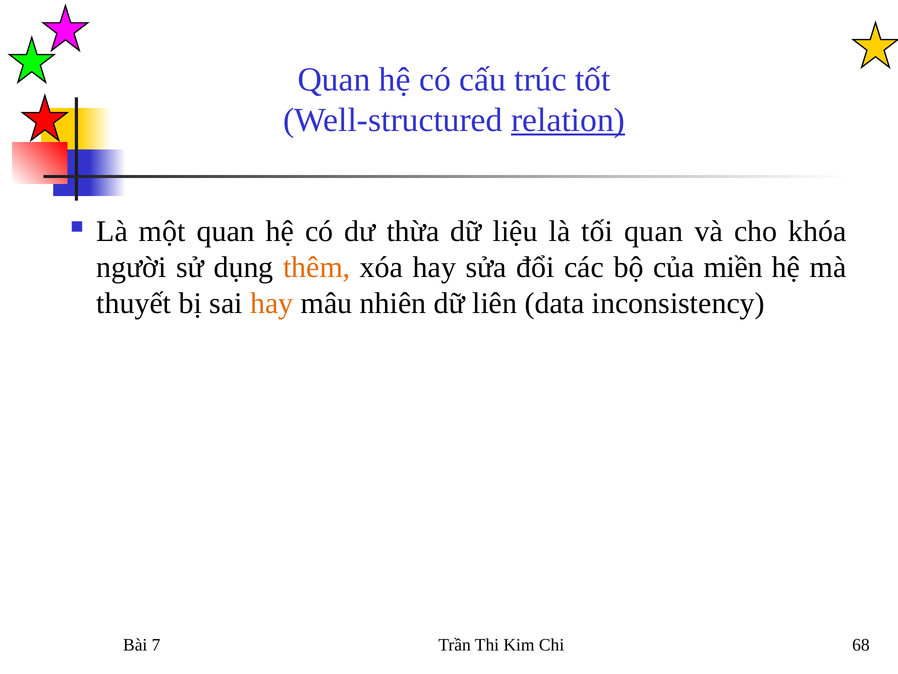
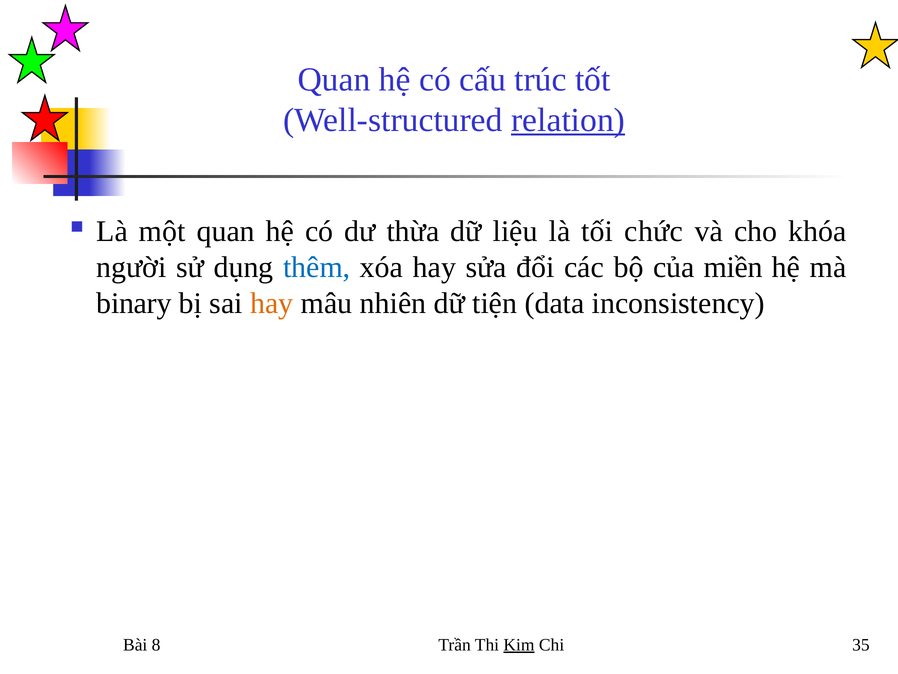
tối quan: quan -> chức
thêm colour: orange -> blue
thuyết: thuyết -> binary
liên: liên -> tiện
7: 7 -> 8
Kim underline: none -> present
68: 68 -> 35
